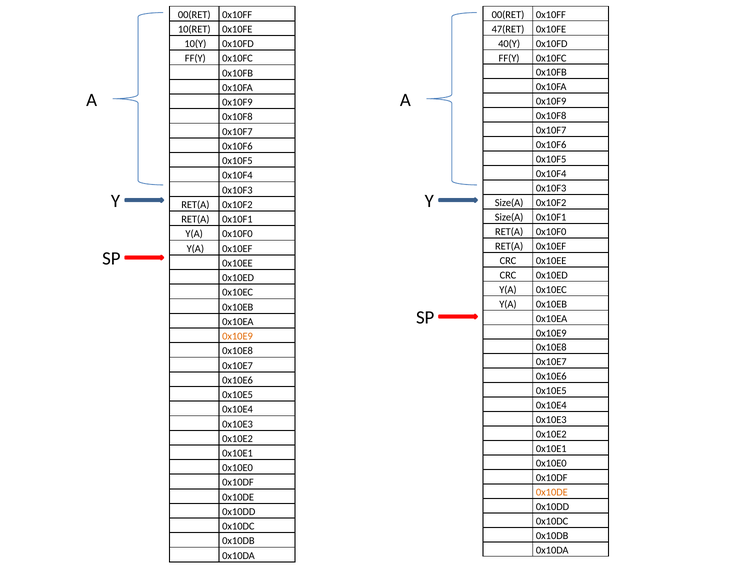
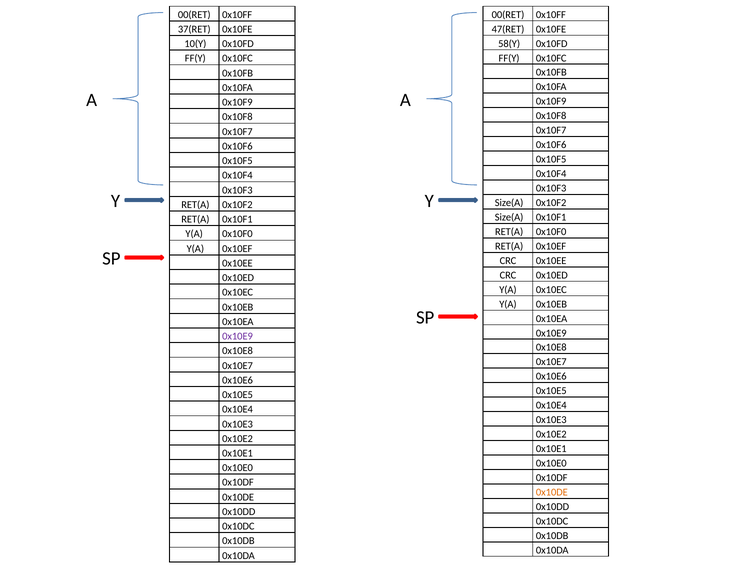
10(RET: 10(RET -> 37(RET
40(Y: 40(Y -> 58(Y
0x10E9 at (238, 336) colour: orange -> purple
